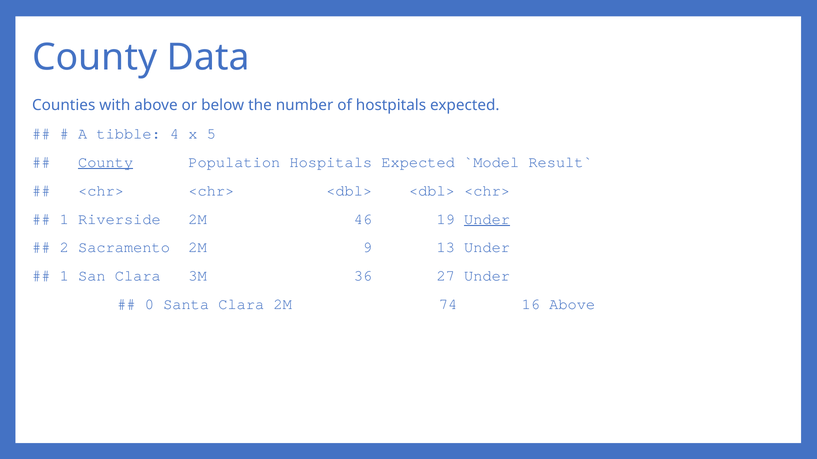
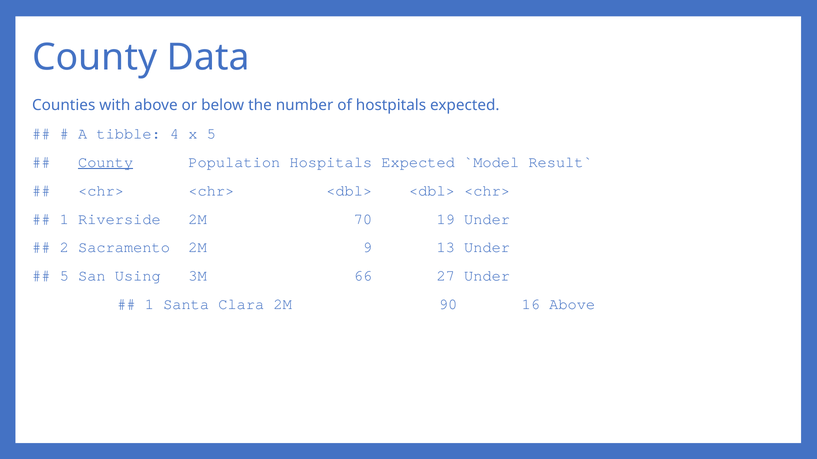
46: 46 -> 70
Under at (487, 219) underline: present -> none
1 at (64, 276): 1 -> 5
San Clara: Clara -> Using
36: 36 -> 66
0 at (149, 305): 0 -> 1
74: 74 -> 90
